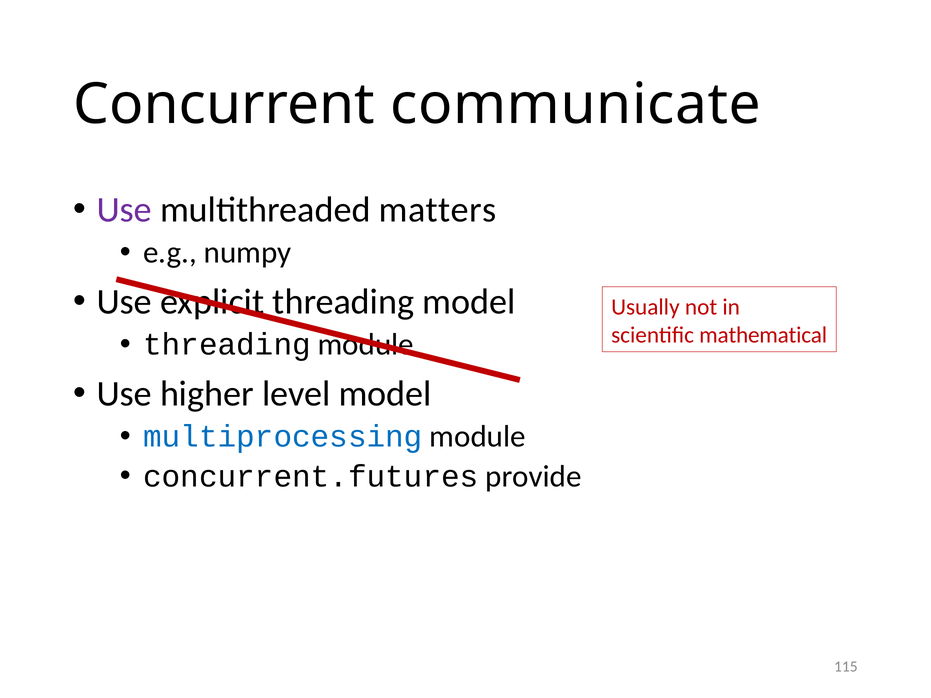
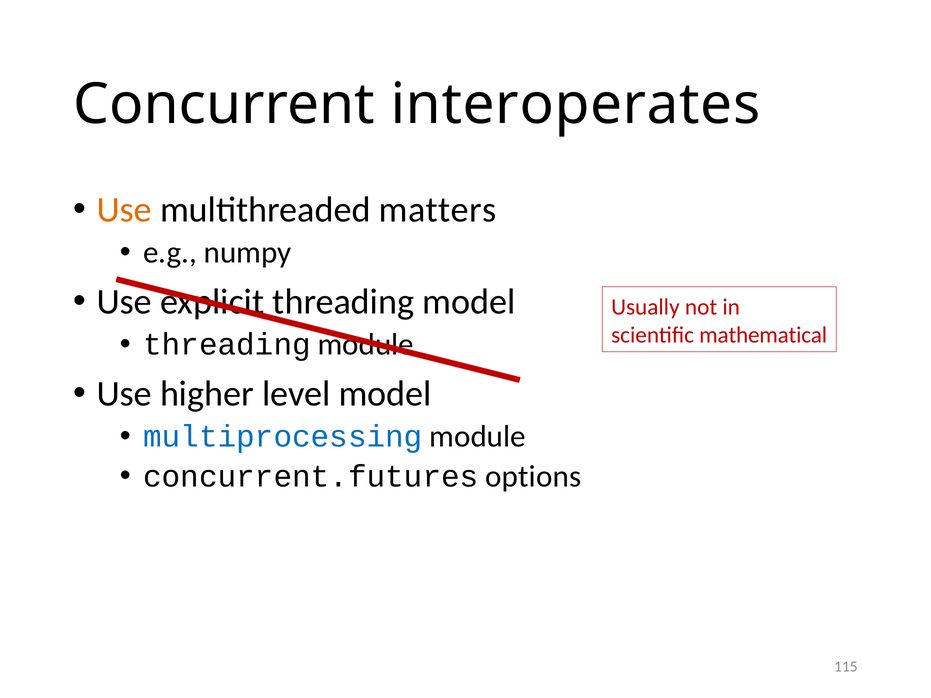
communicate: communicate -> interoperates
Use at (124, 210) colour: purple -> orange
provide: provide -> options
